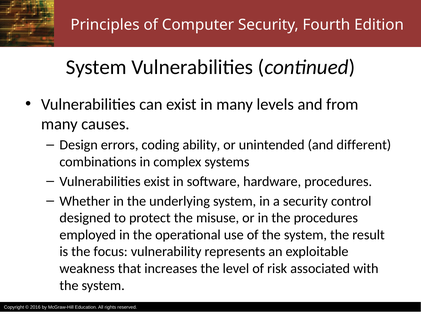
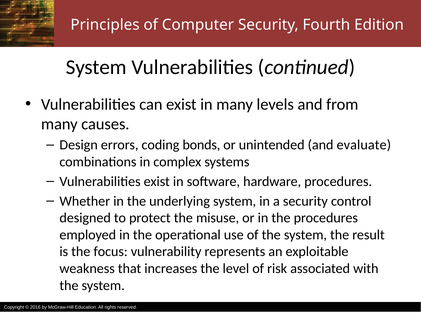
ability: ability -> bonds
different: different -> evaluate
